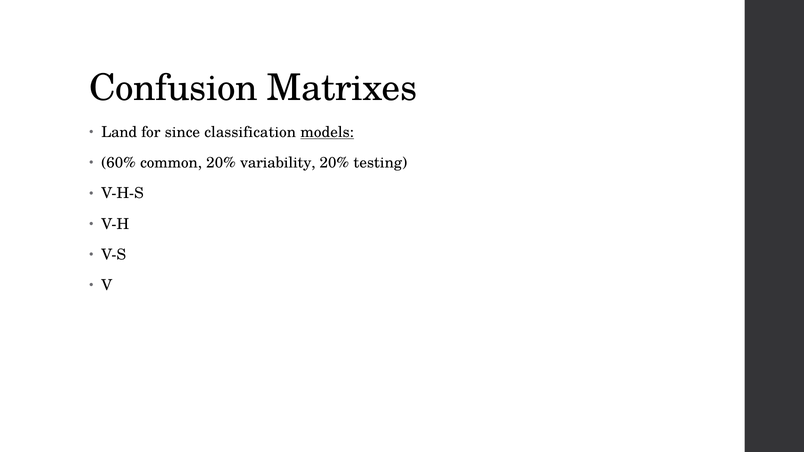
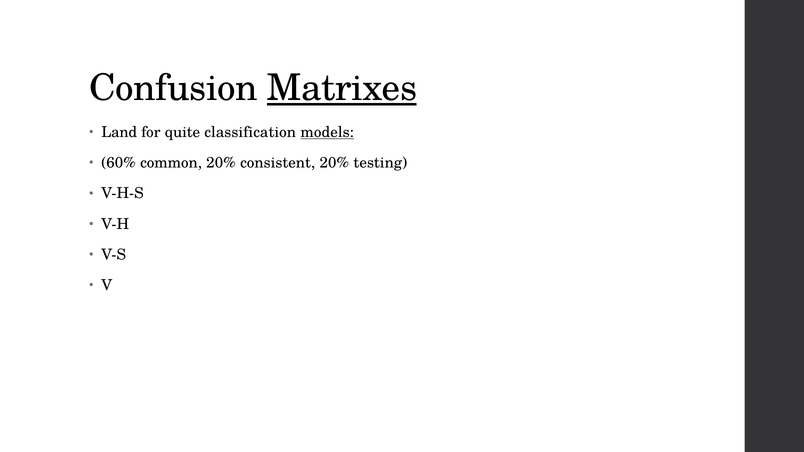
Matrixes underline: none -> present
since: since -> quite
variability: variability -> consistent
